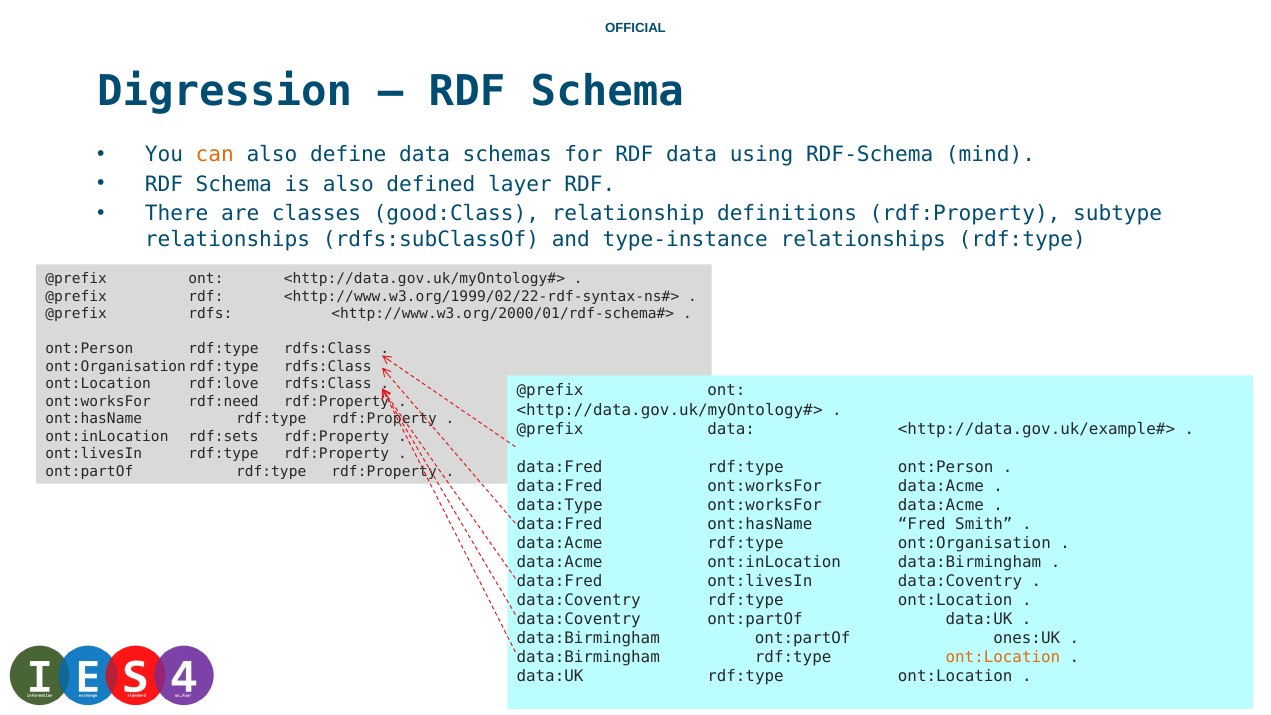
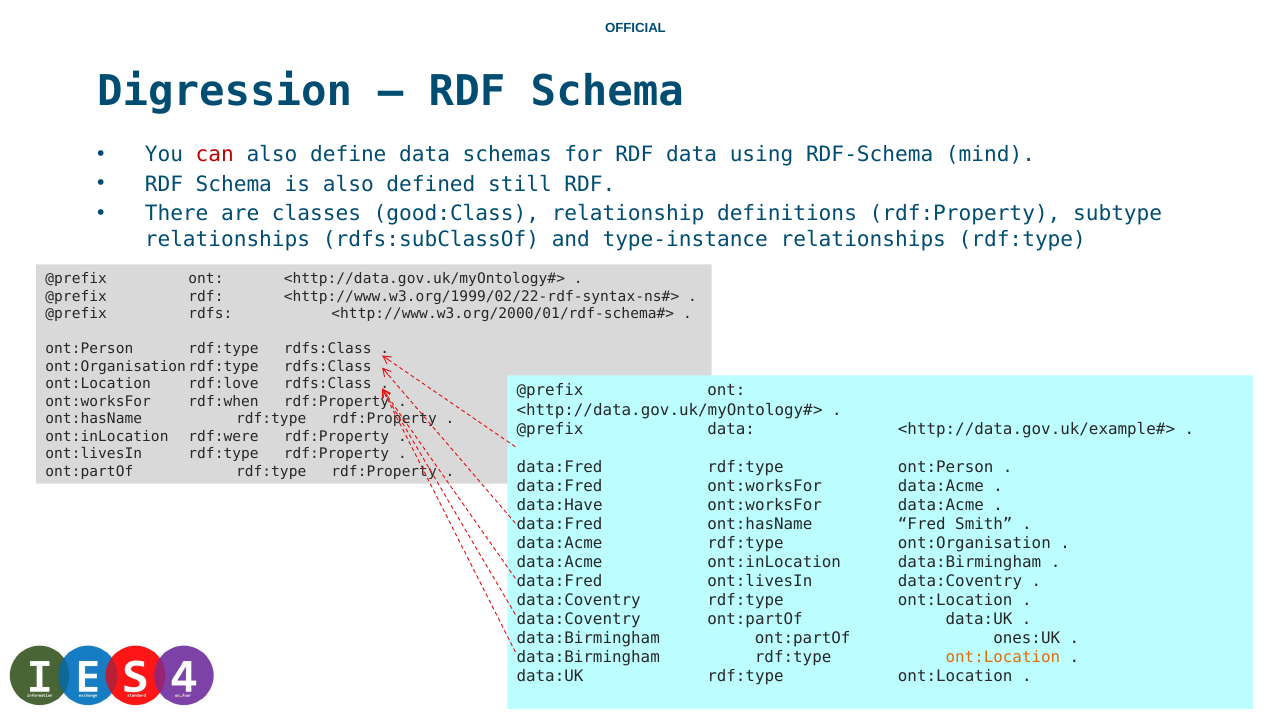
can colour: orange -> red
layer: layer -> still
rdf:need: rdf:need -> rdf:when
rdf:sets: rdf:sets -> rdf:were
data:Type: data:Type -> data:Have
